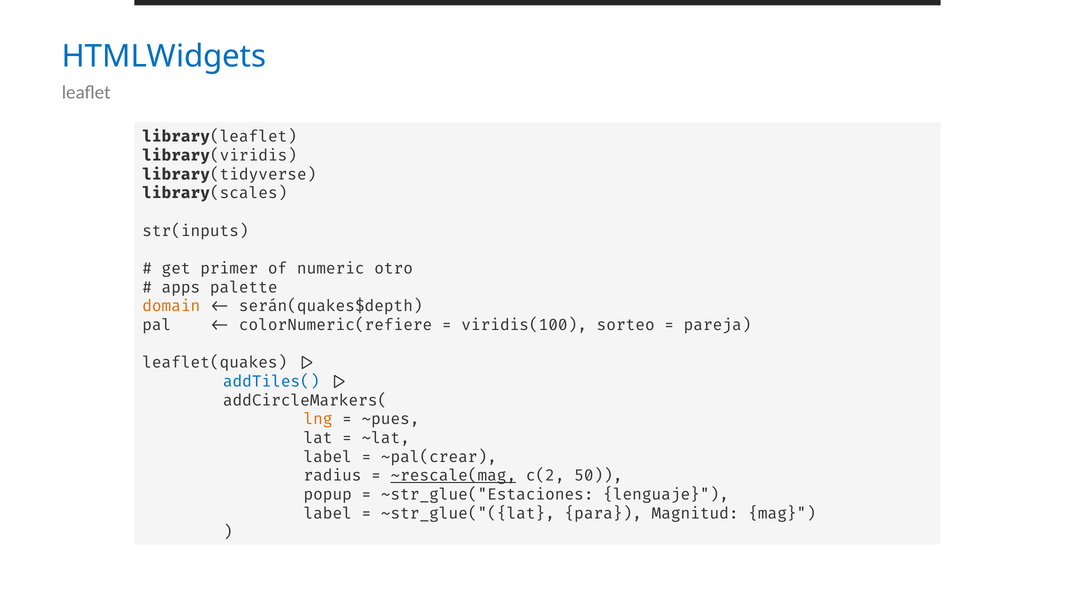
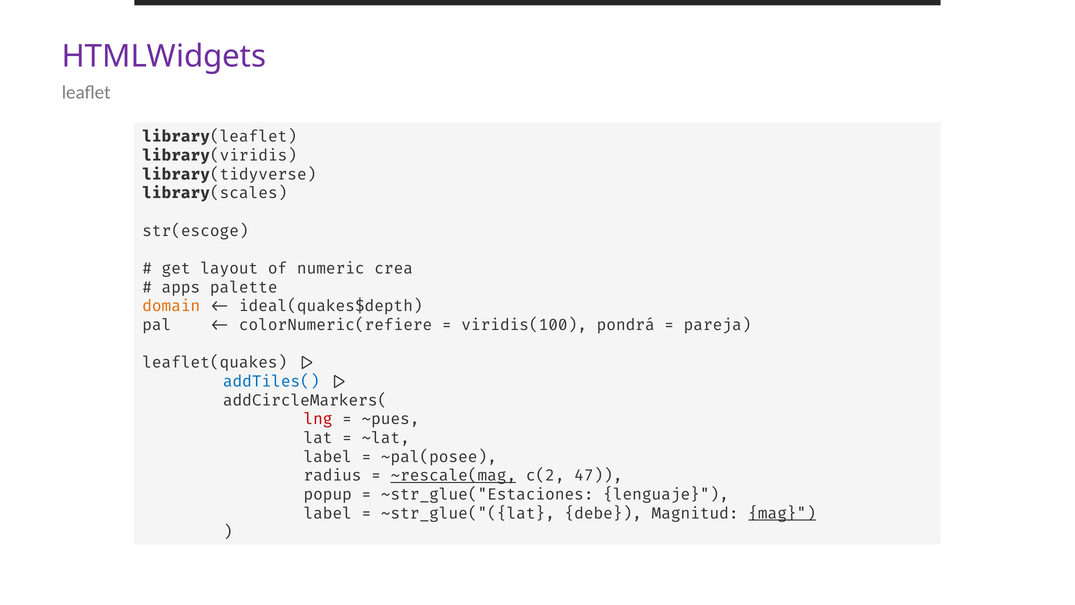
HTMLWidgets colour: blue -> purple
str(inputs: str(inputs -> str(escoge
primer: primer -> layout
otro: otro -> crea
serán(quakes$depth: serán(quakes$depth -> ideal(quakes$depth
sorteo: sorteo -> pondrá
lng colour: orange -> red
~pal(crear: ~pal(crear -> ~pal(posee
50: 50 -> 47
para: para -> debe
mag underline: none -> present
